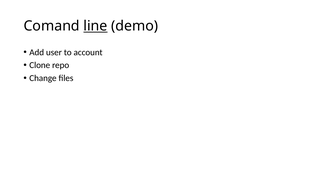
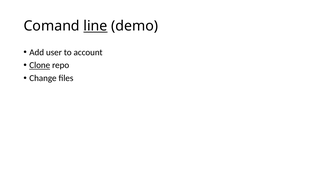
Clone underline: none -> present
